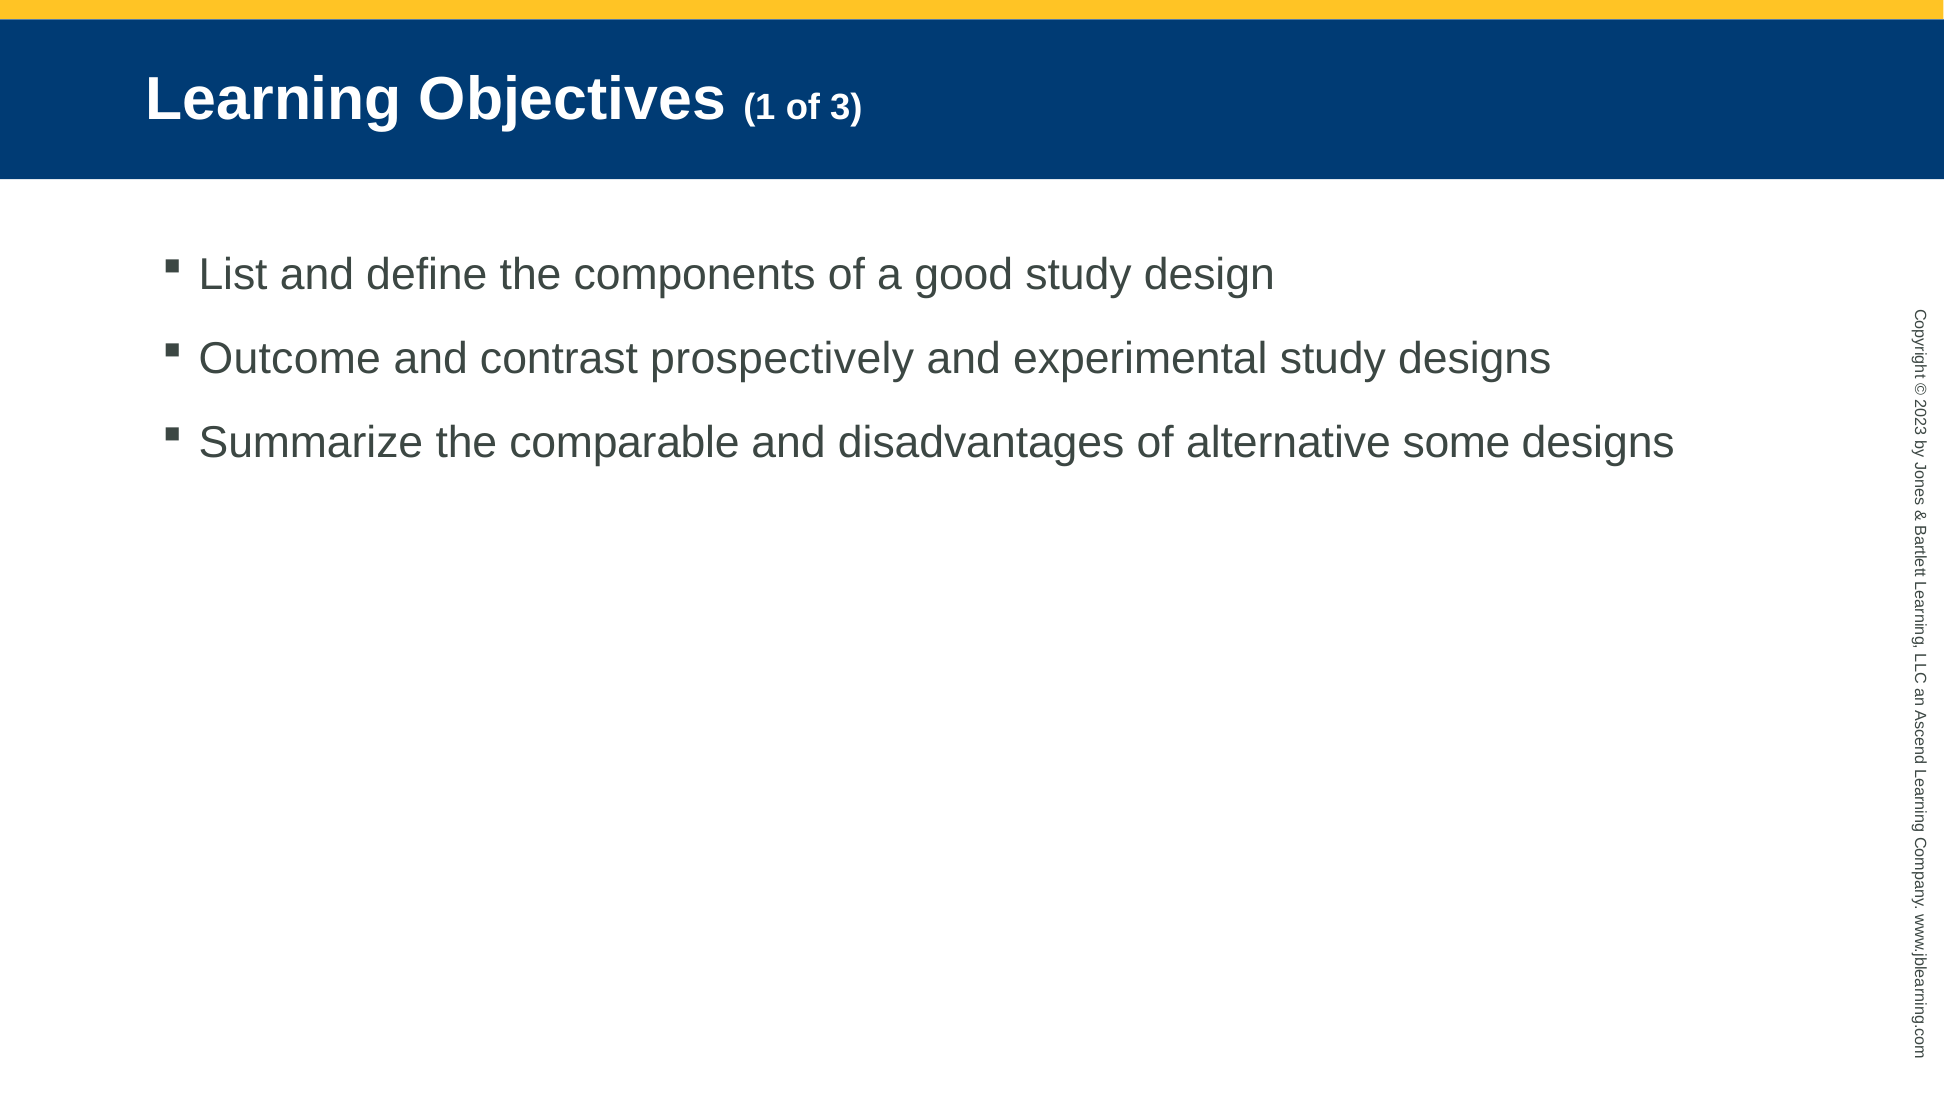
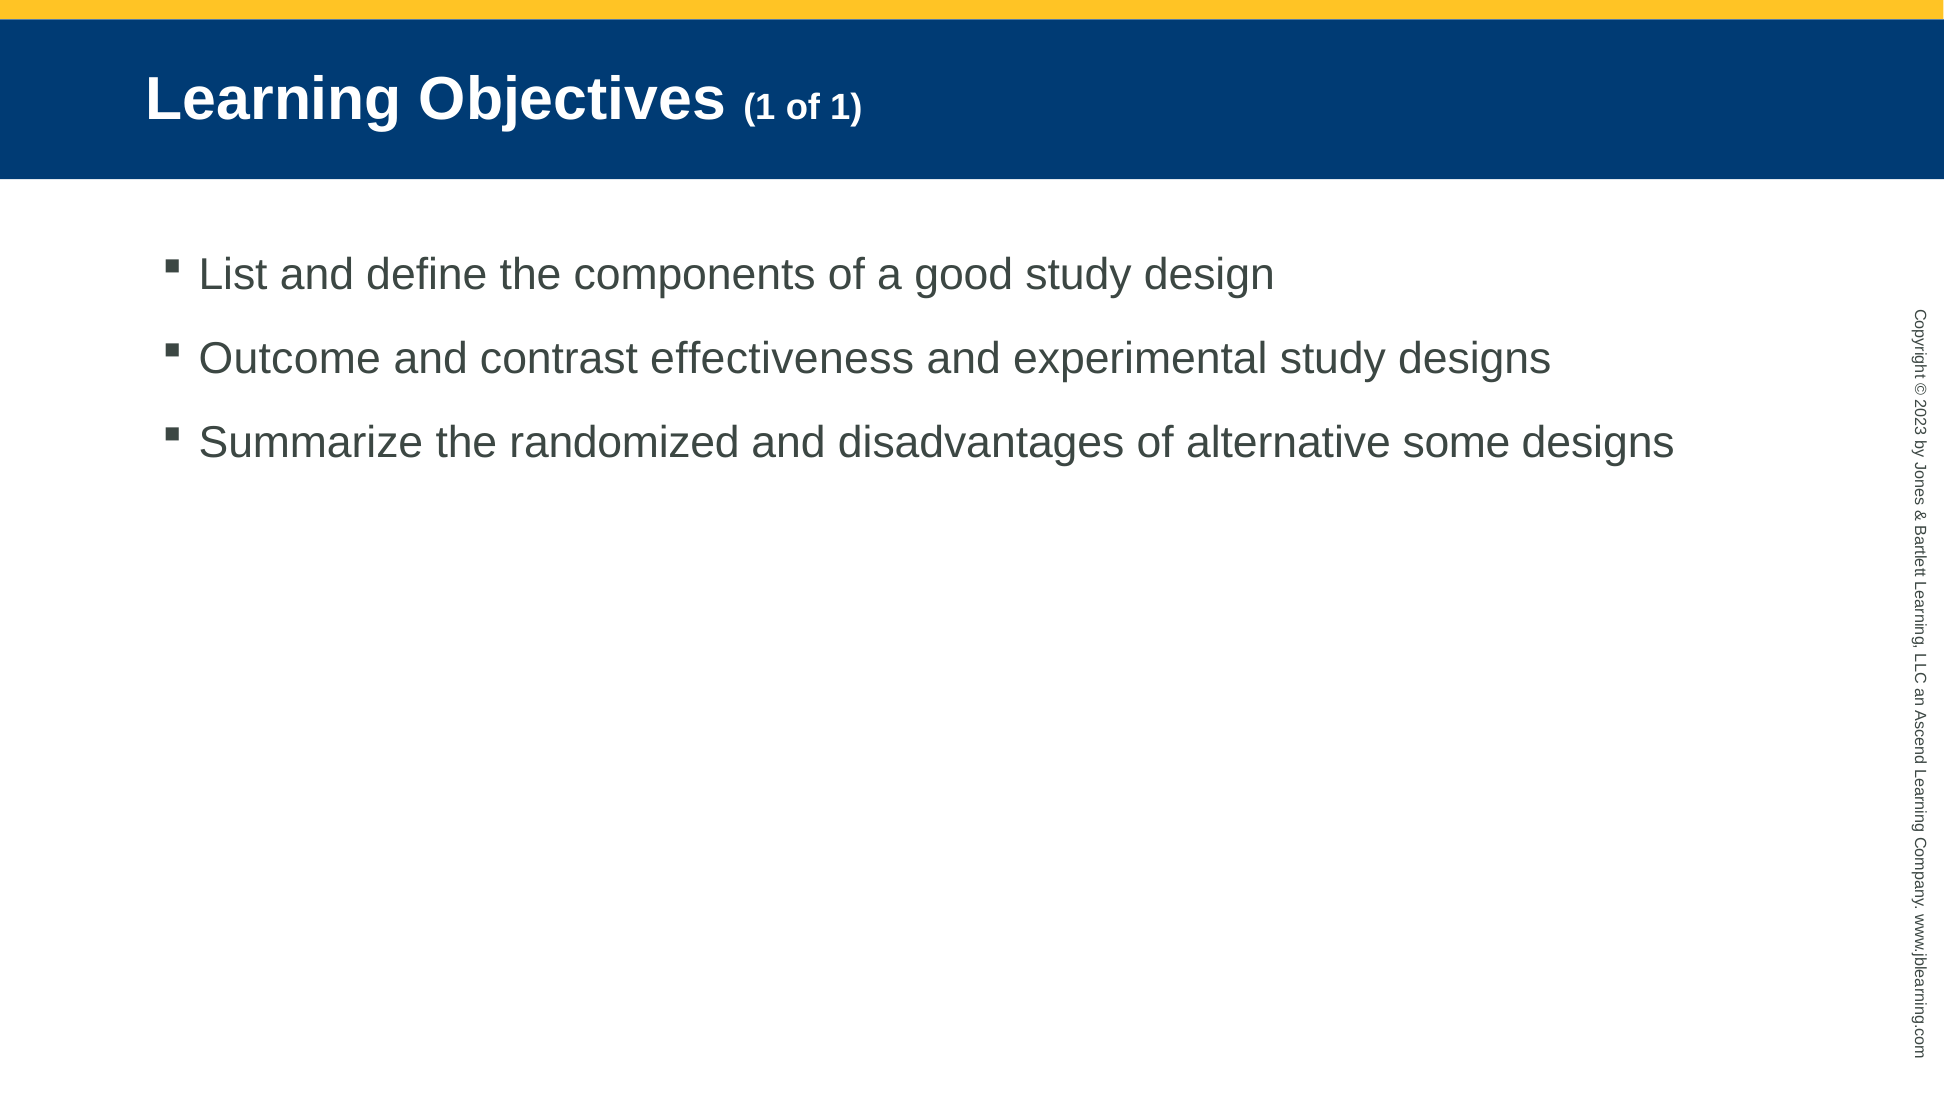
of 3: 3 -> 1
prospectively: prospectively -> effectiveness
comparable: comparable -> randomized
